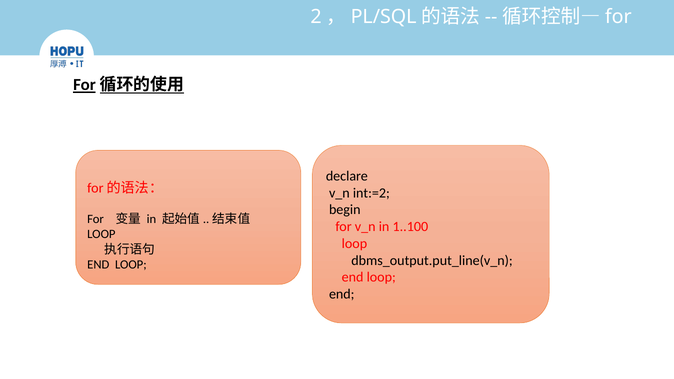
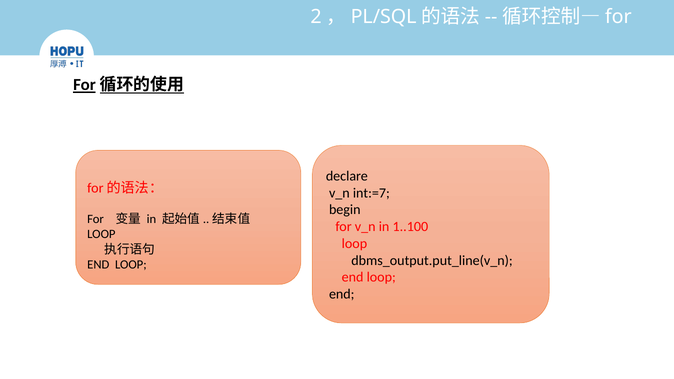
int:=2: int:=2 -> int:=7
